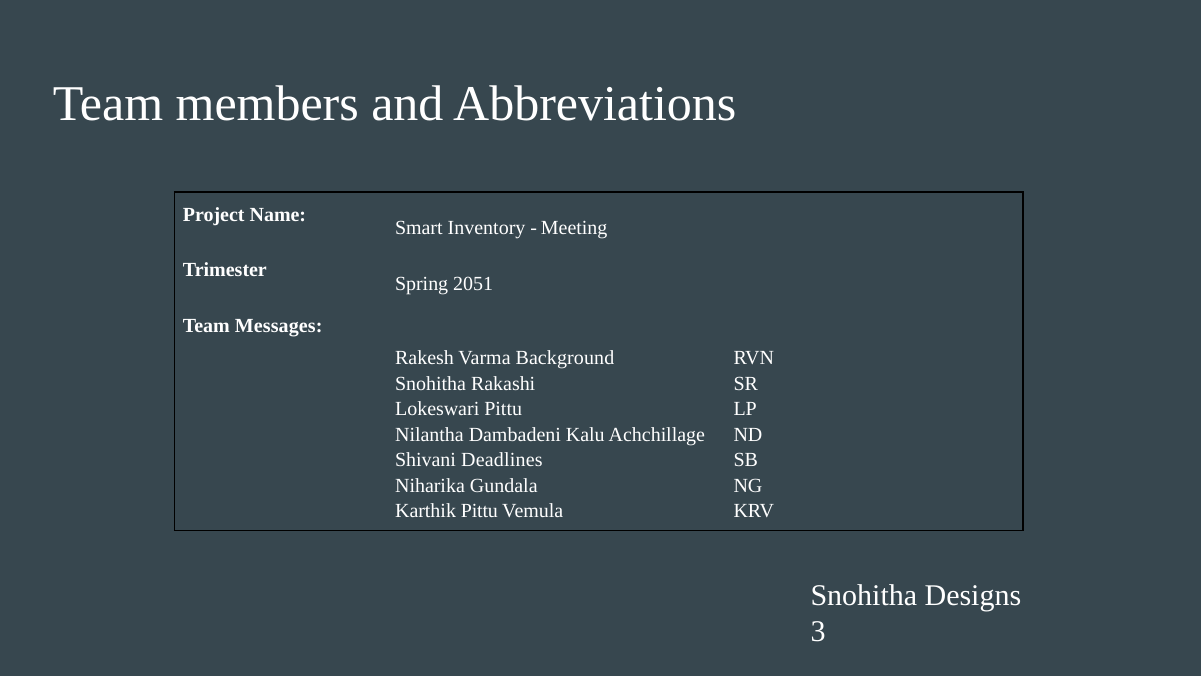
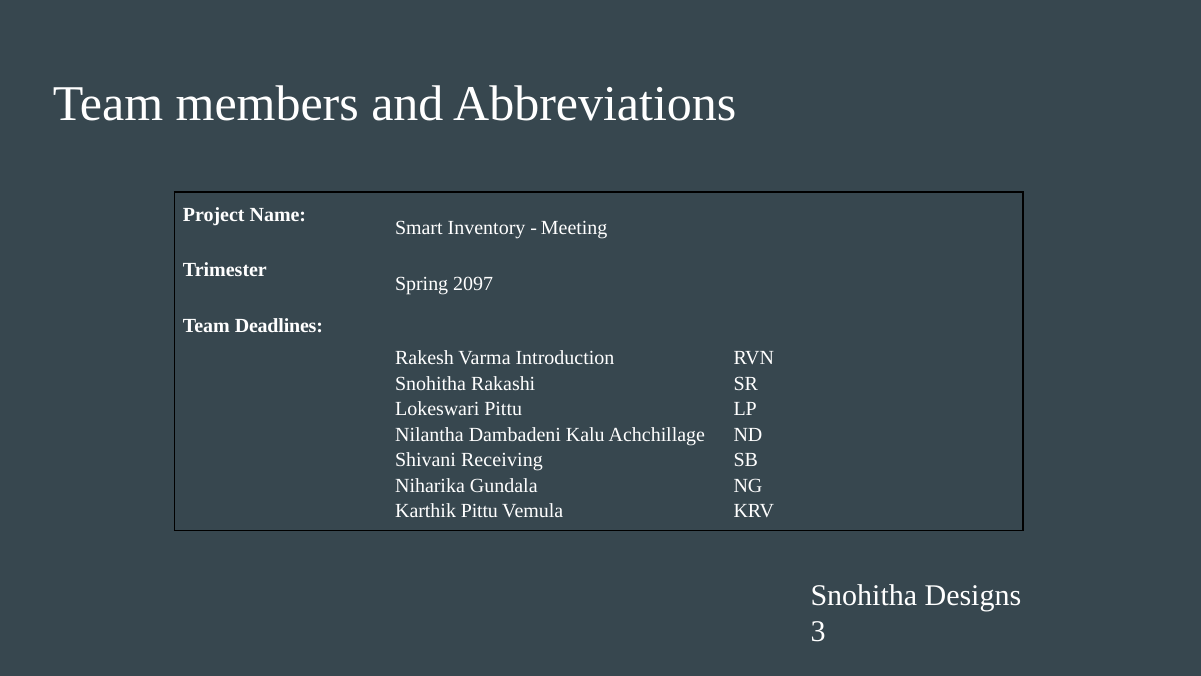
2051: 2051 -> 2097
Messages: Messages -> Deadlines
Background: Background -> Introduction
Deadlines: Deadlines -> Receiving
